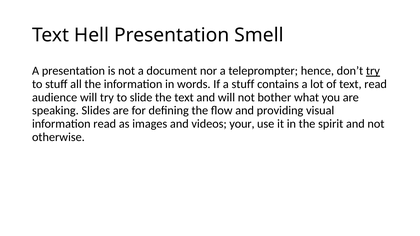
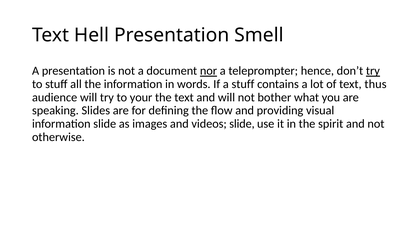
nor underline: none -> present
text read: read -> thus
slide: slide -> your
information read: read -> slide
videos your: your -> slide
